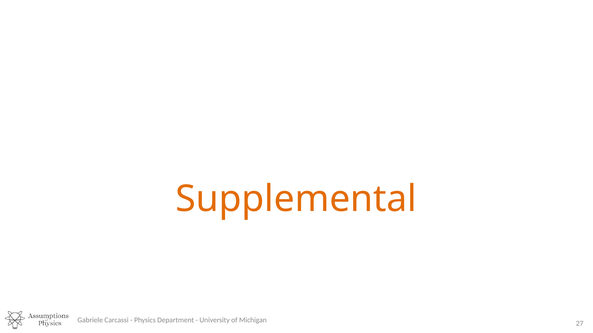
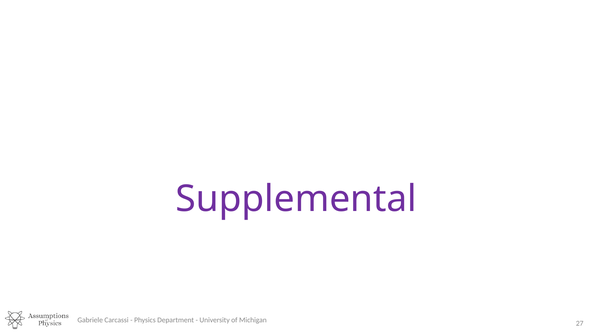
Supplemental colour: orange -> purple
